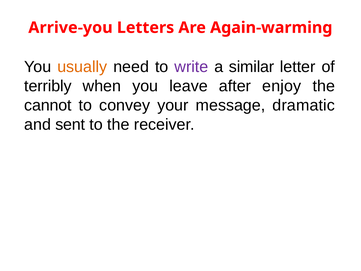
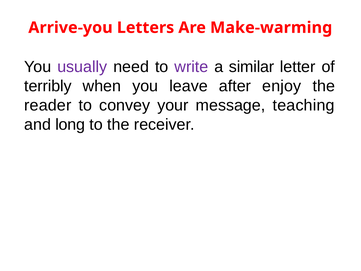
Again-warming: Again-warming -> Make-warming
usually colour: orange -> purple
cannot: cannot -> reader
dramatic: dramatic -> teaching
sent: sent -> long
